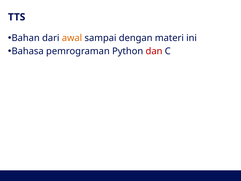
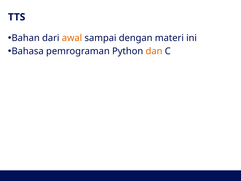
dan colour: red -> orange
